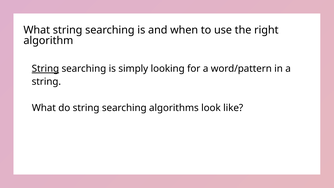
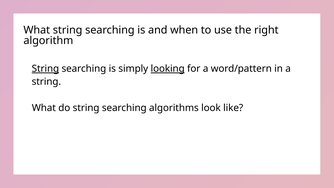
looking underline: none -> present
